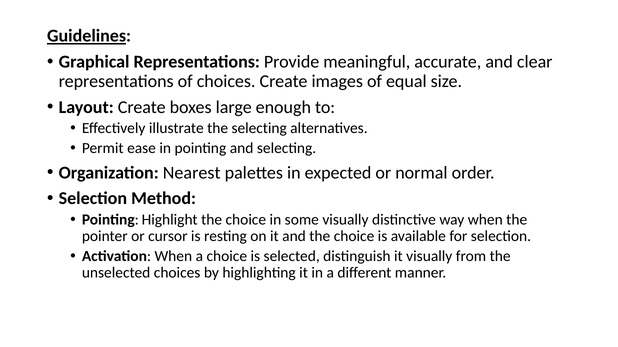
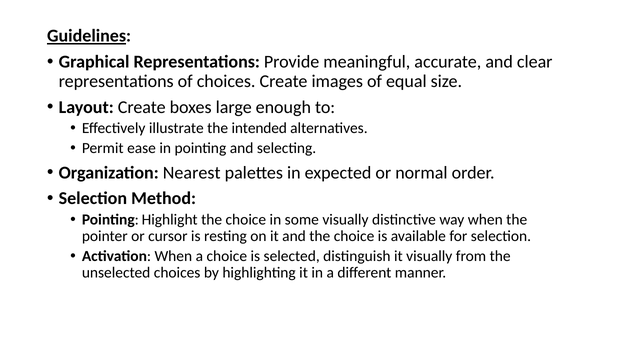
the selecting: selecting -> intended
